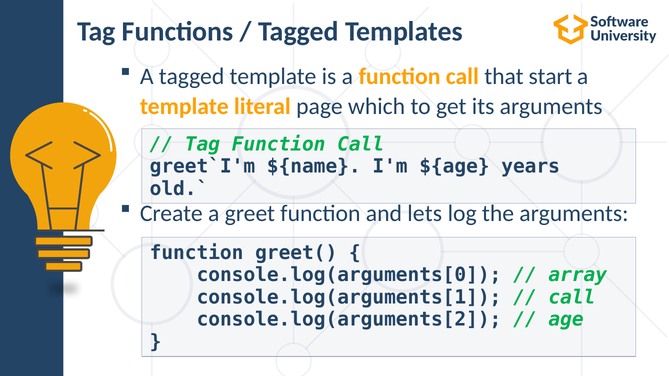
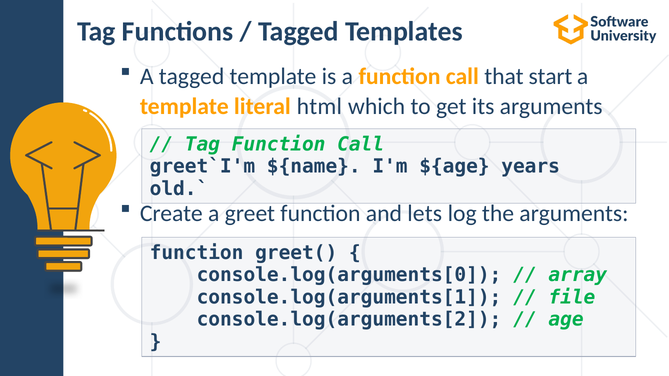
page: page -> html
call at (572, 297): call -> file
